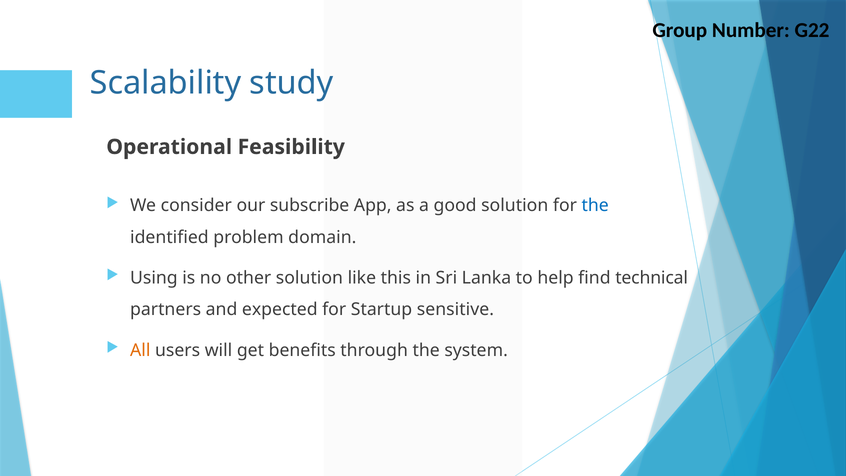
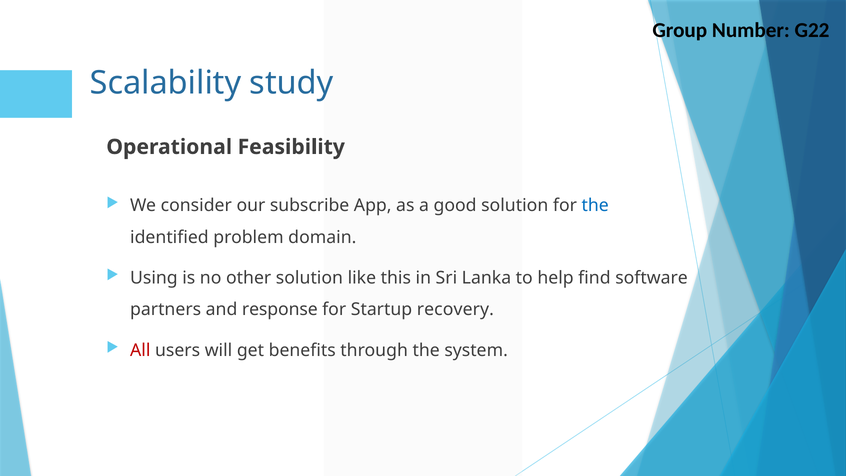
technical: technical -> software
expected: expected -> response
sensitive: sensitive -> recovery
All colour: orange -> red
